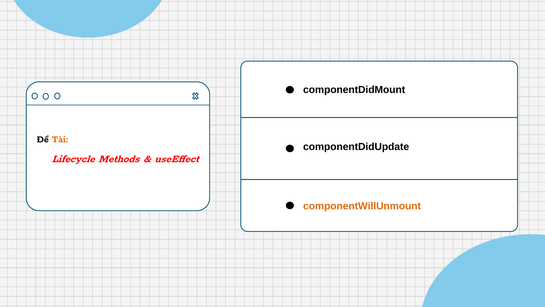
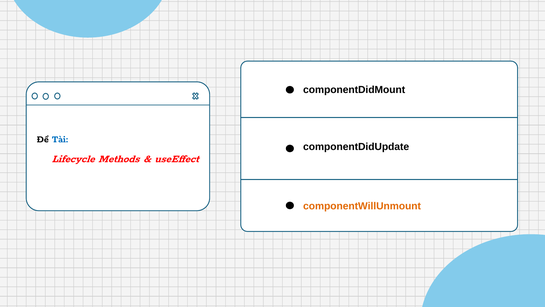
Tài colour: orange -> blue
